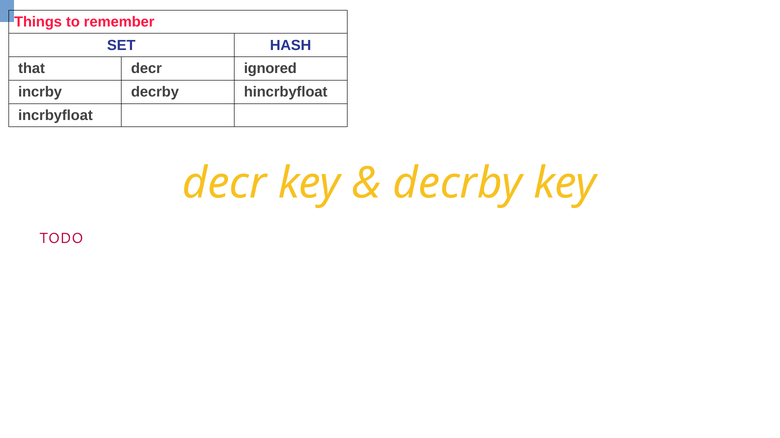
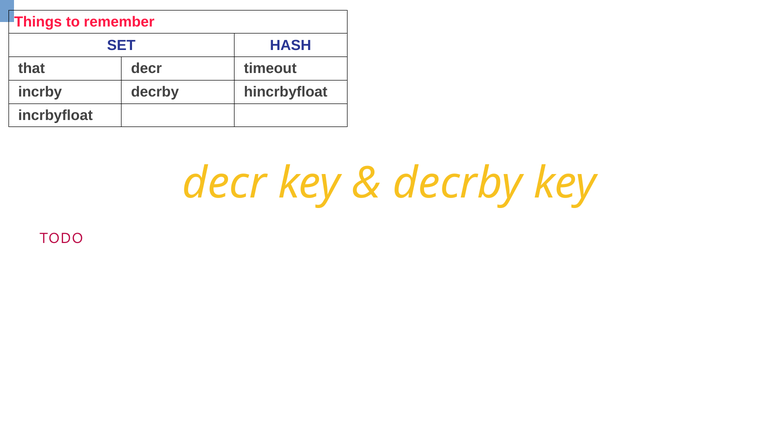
ignored: ignored -> timeout
